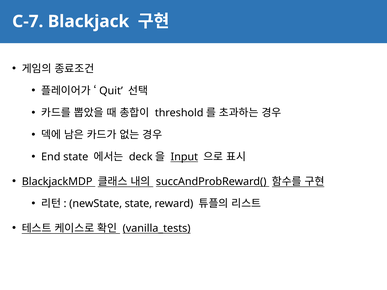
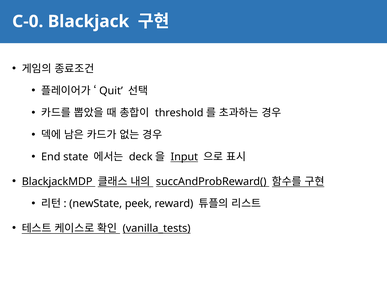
C-7: C-7 -> C-0
newState state: state -> peek
